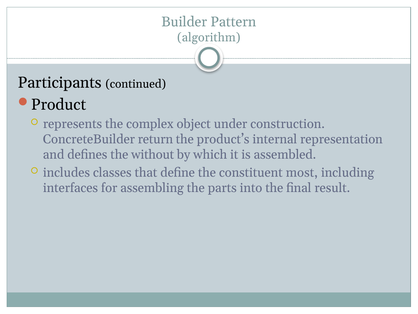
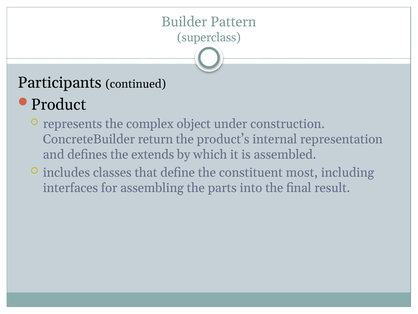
algorithm: algorithm -> superclass
without: without -> extends
